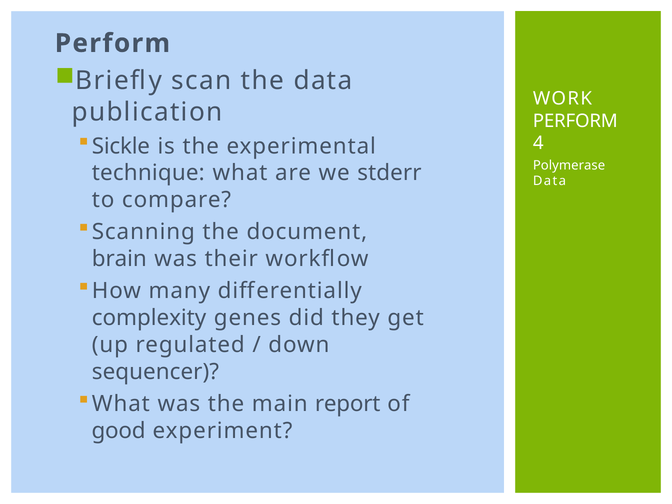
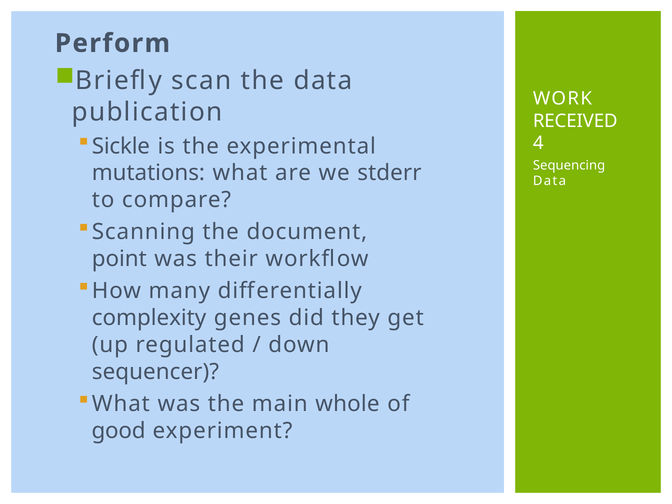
PERFORM at (575, 121): PERFORM -> RECEIVED
Polymerase: Polymerase -> Sequencing
technique: technique -> mutations
brain: brain -> point
report: report -> whole
